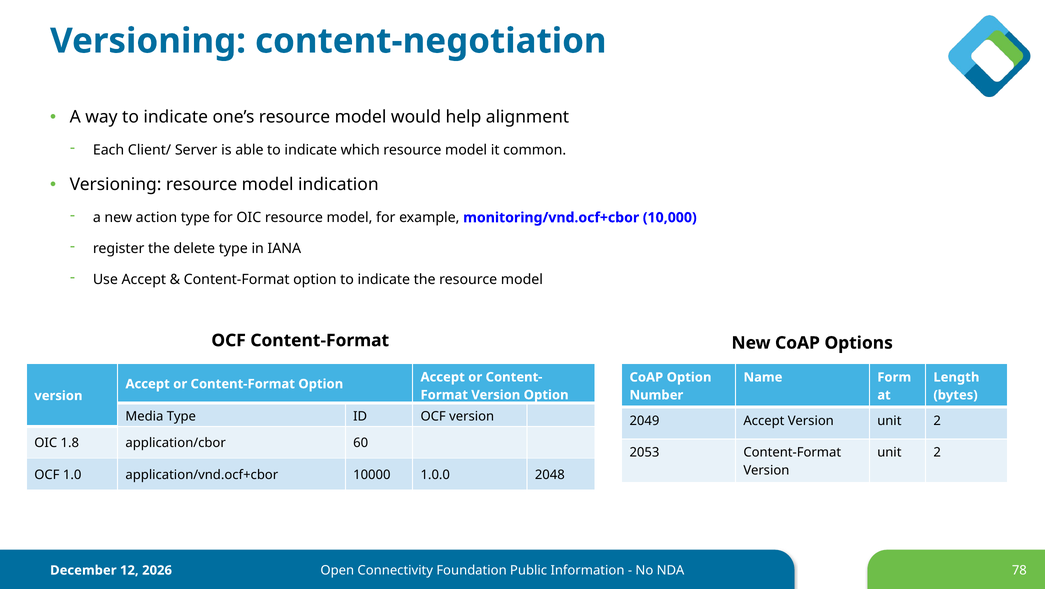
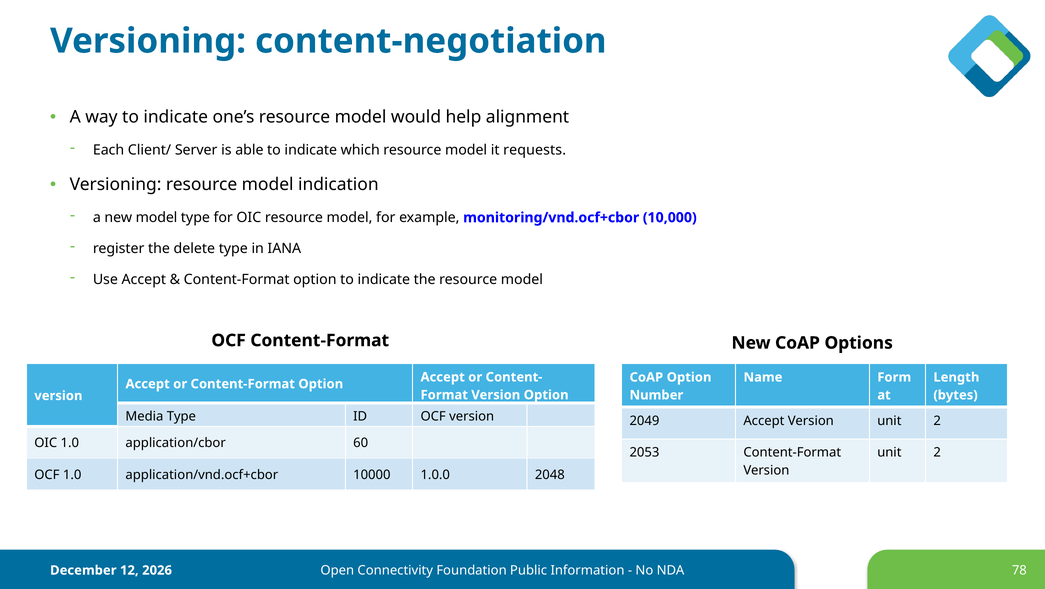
common: common -> requests
new action: action -> model
OIC 1.8: 1.8 -> 1.0
